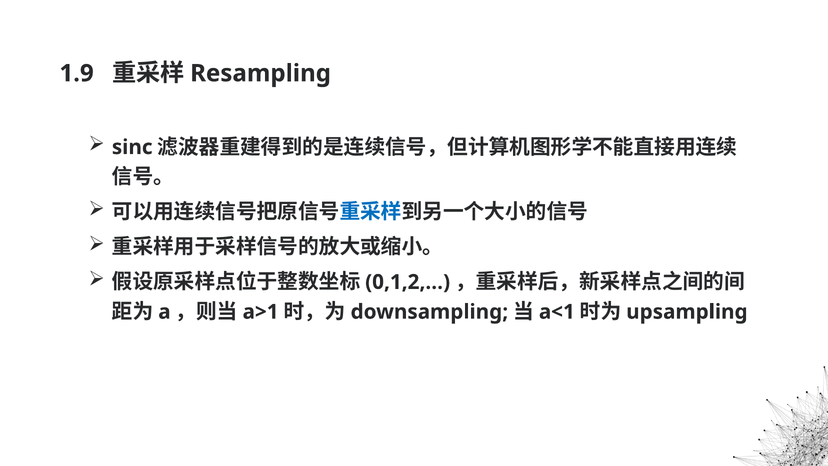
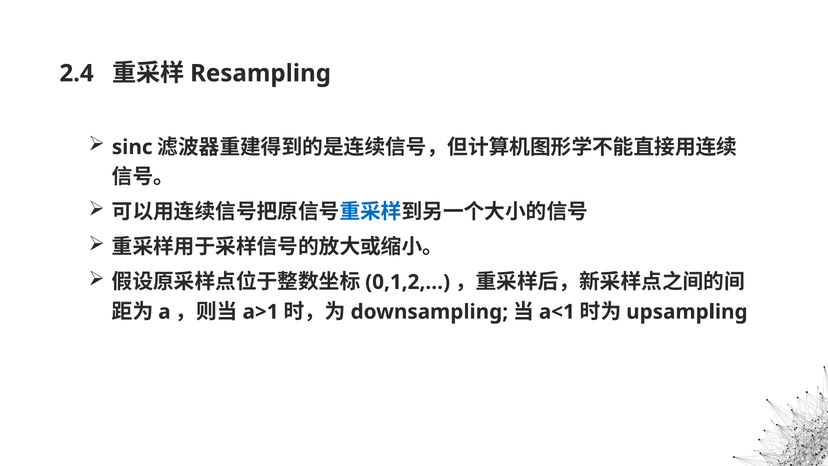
1.9: 1.9 -> 2.4
